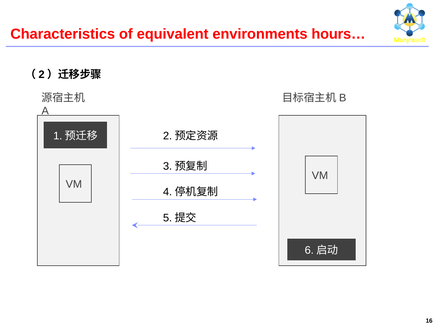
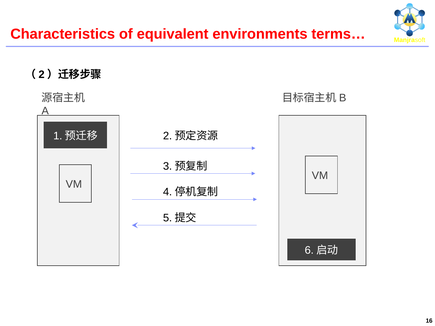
hours…: hours… -> terms…
